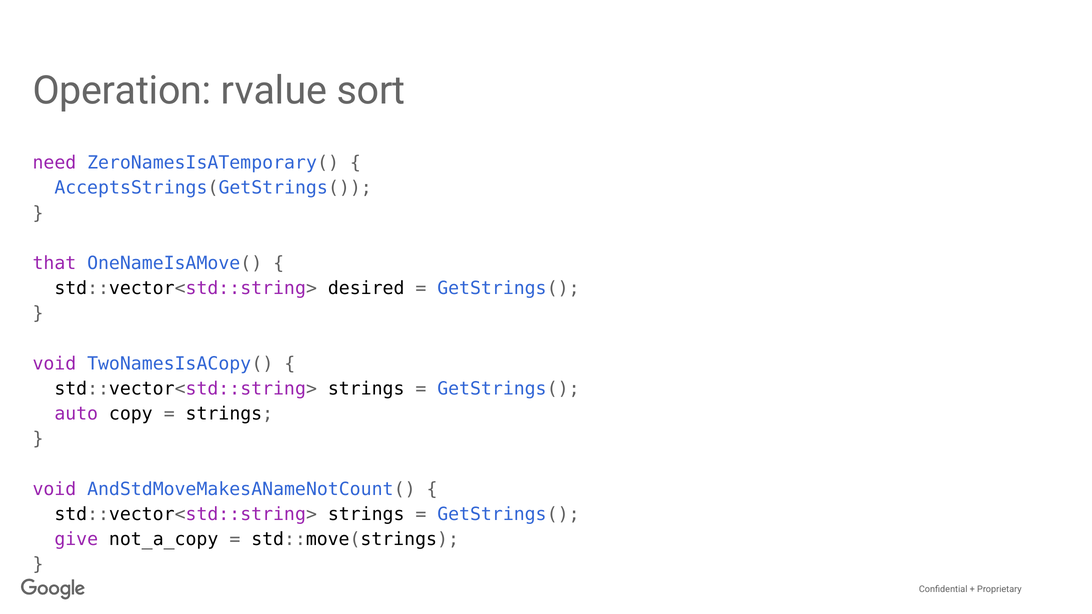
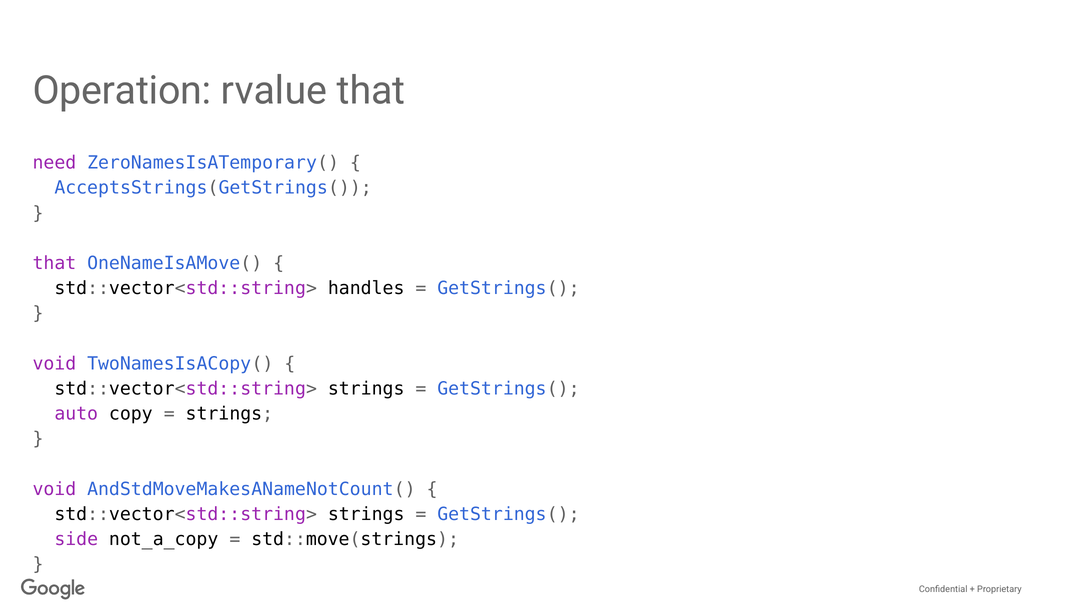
rvalue sort: sort -> that
desired: desired -> handles
give: give -> side
